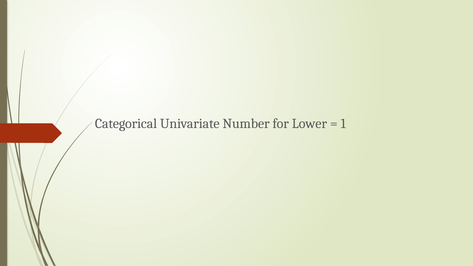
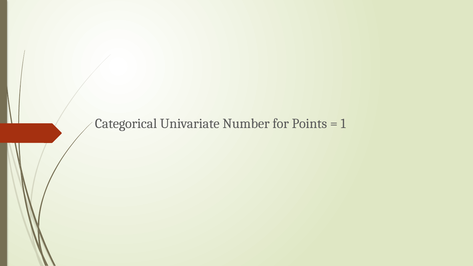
Lower: Lower -> Points
